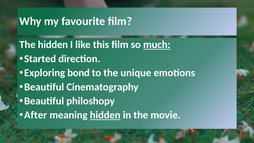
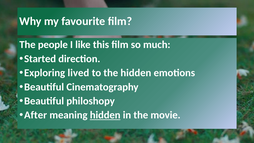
The hidden: hidden -> people
much underline: present -> none
bond: bond -> lived
the unique: unique -> hidden
